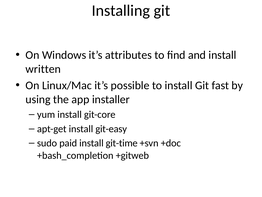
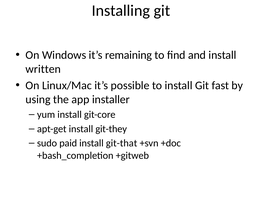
attributes: attributes -> remaining
git-easy: git-easy -> git-they
git-time: git-time -> git-that
